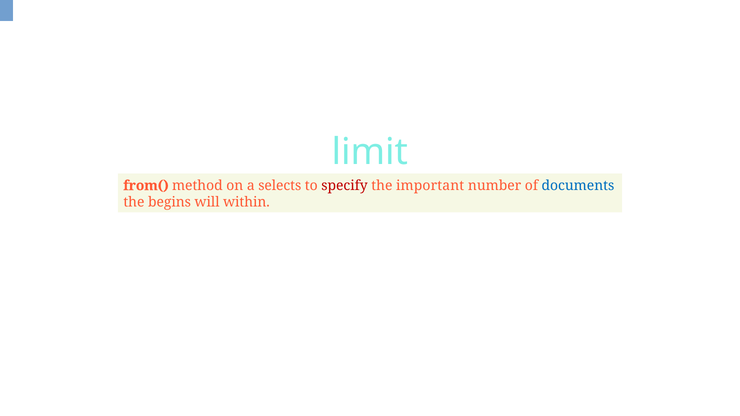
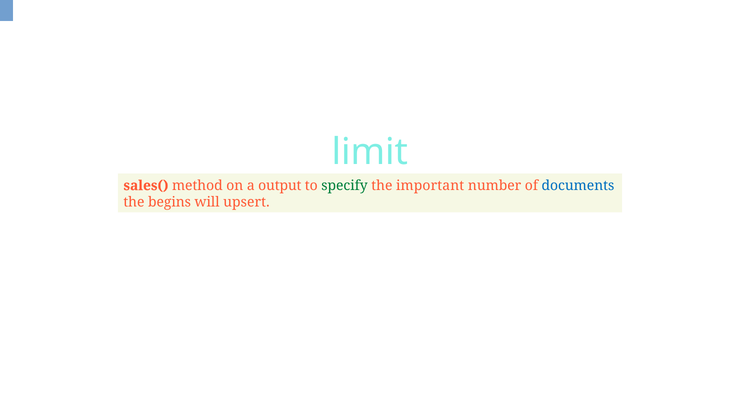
from(: from( -> sales(
selects: selects -> output
specify colour: red -> green
within: within -> upsert
